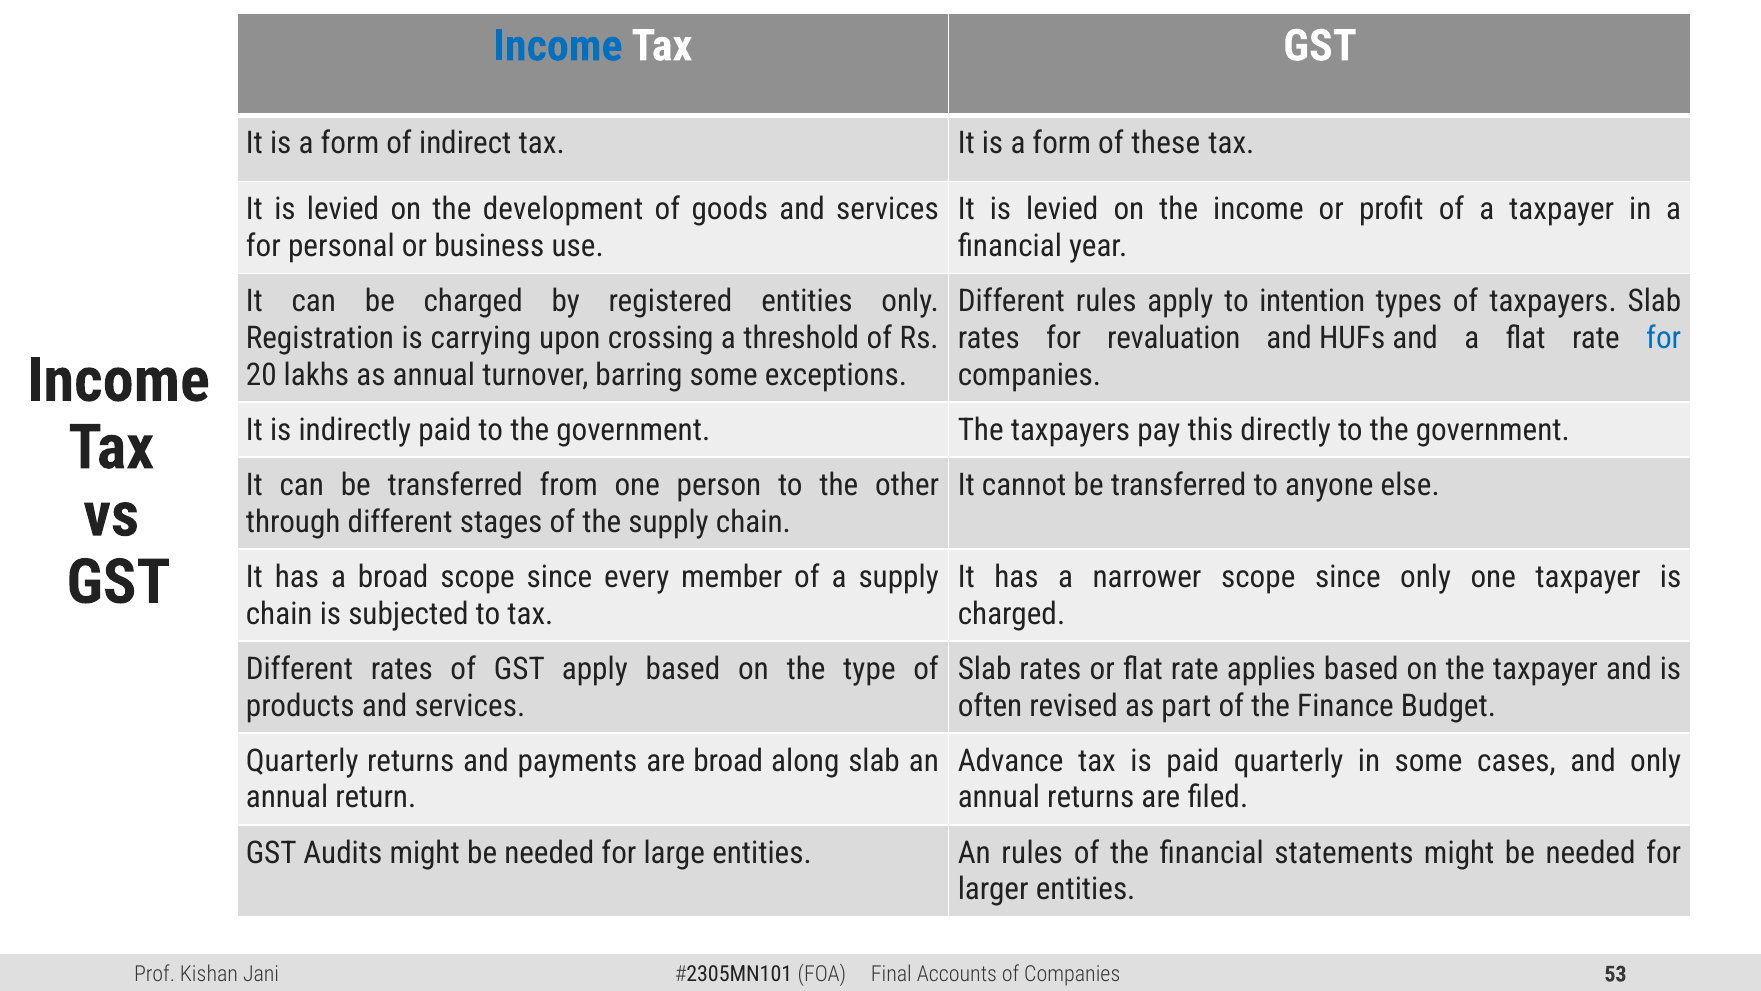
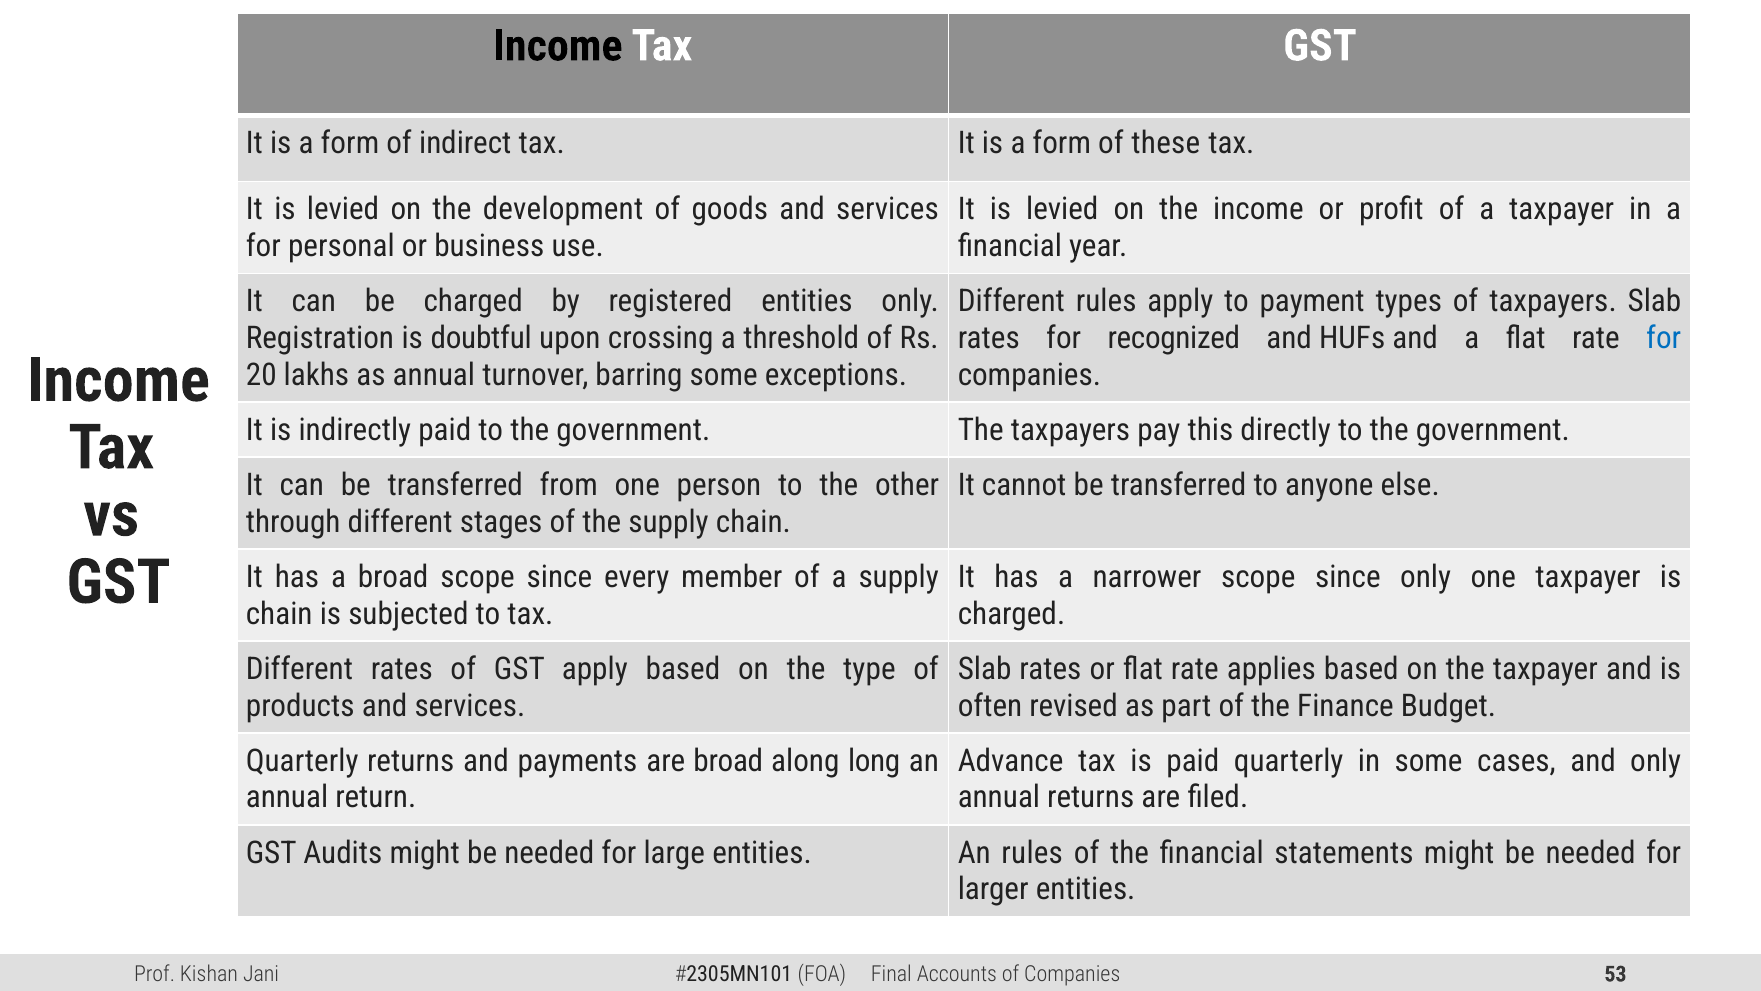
Income at (558, 46) colour: blue -> black
intention: intention -> payment
carrying: carrying -> doubtful
revaluation: revaluation -> recognized
along slab: slab -> long
